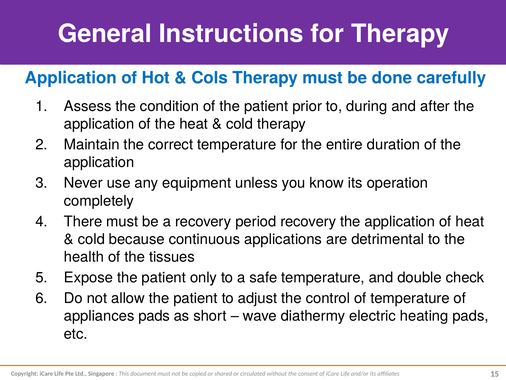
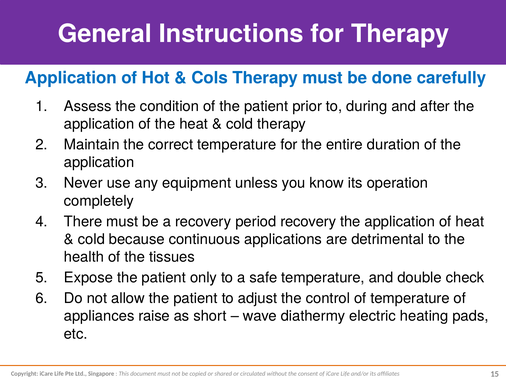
appliances pads: pads -> raise
